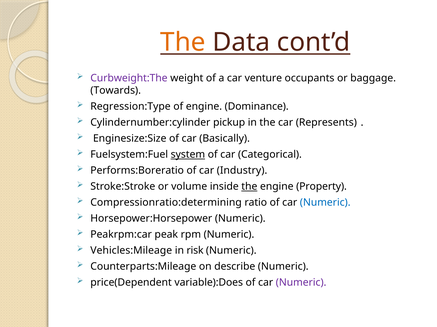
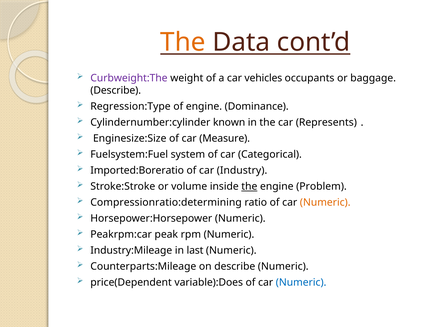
venture: venture -> vehicles
Towards at (116, 91): Towards -> Describe
pickup: pickup -> known
Basically: Basically -> Measure
system underline: present -> none
Performs:Boreratio: Performs:Boreratio -> Imported:Boreratio
Property: Property -> Problem
Numeric at (325, 203) colour: blue -> orange
Vehicles:Mileage: Vehicles:Mileage -> Industry:Mileage
risk: risk -> last
Numeric at (301, 283) colour: purple -> blue
